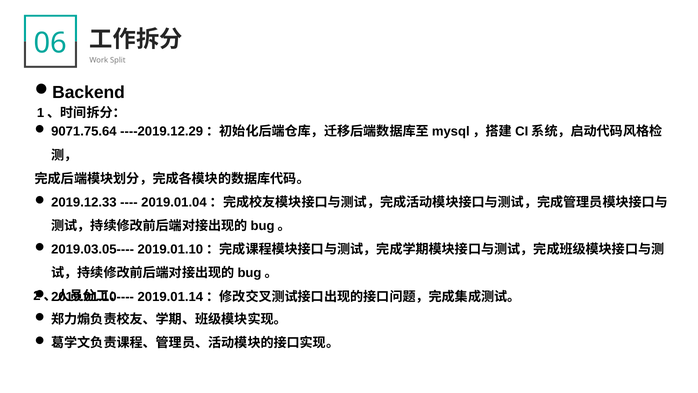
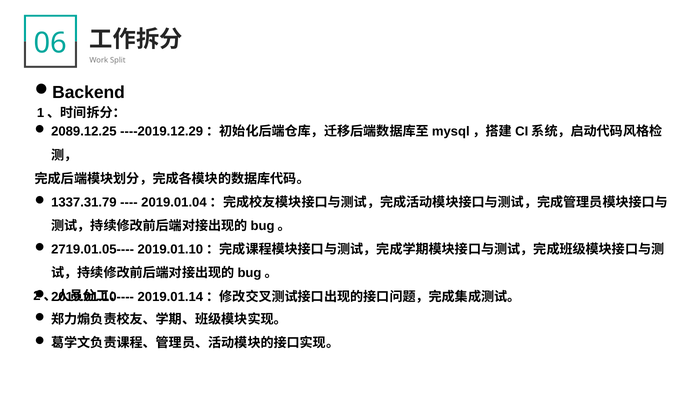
9071.75.64: 9071.75.64 -> 2089.12.25
2019.12.33: 2019.12.33 -> 1337.31.79
2019.03.05----: 2019.03.05---- -> 2719.01.05----
